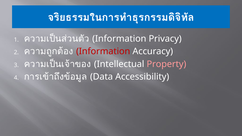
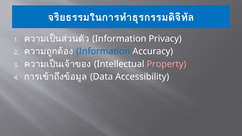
Information at (103, 51) colour: red -> blue
